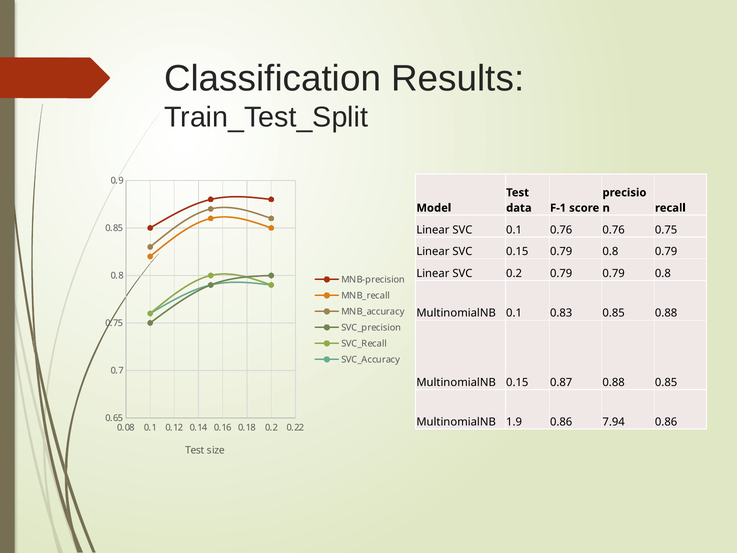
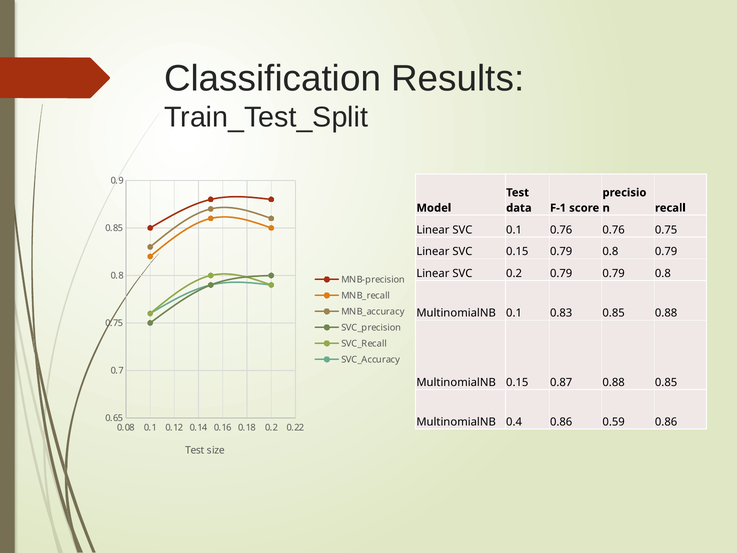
1.9: 1.9 -> 0.4
7.94: 7.94 -> 0.59
